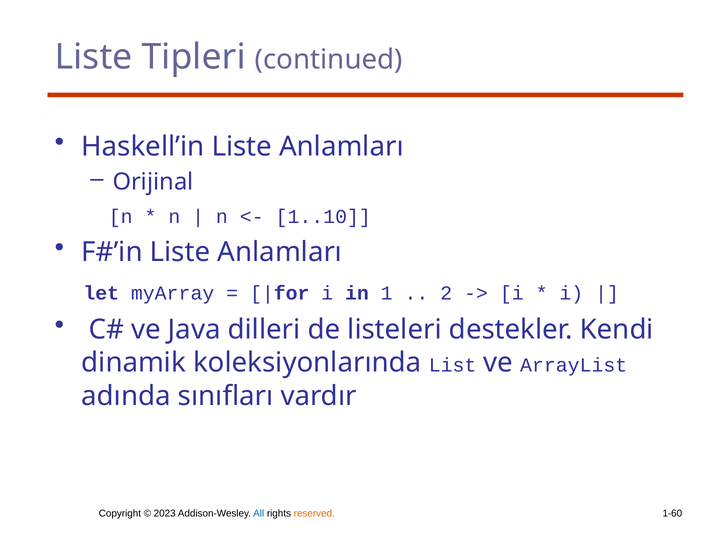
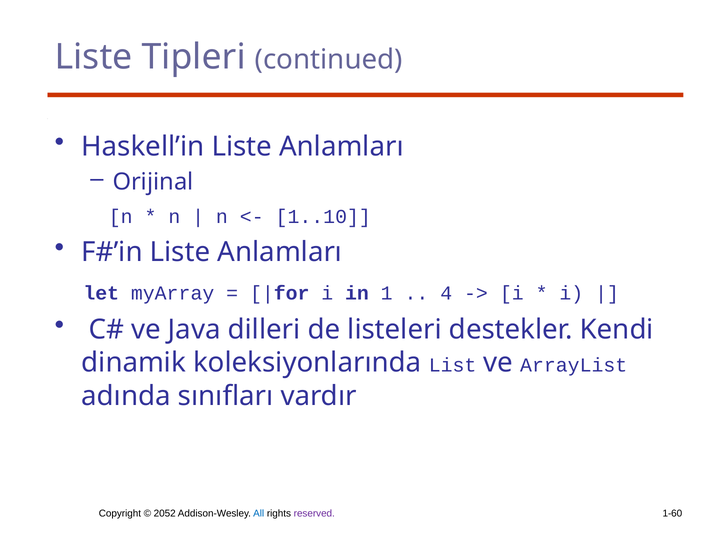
2: 2 -> 4
2023: 2023 -> 2052
reserved colour: orange -> purple
